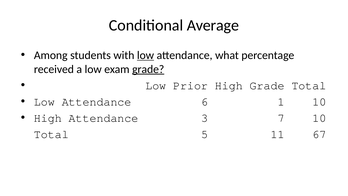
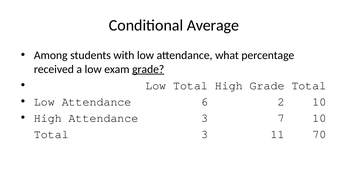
low at (145, 55) underline: present -> none
Low Prior: Prior -> Total
1: 1 -> 2
Total 5: 5 -> 3
67: 67 -> 70
